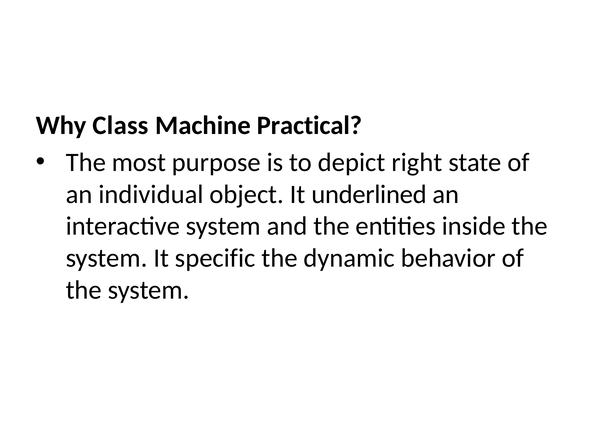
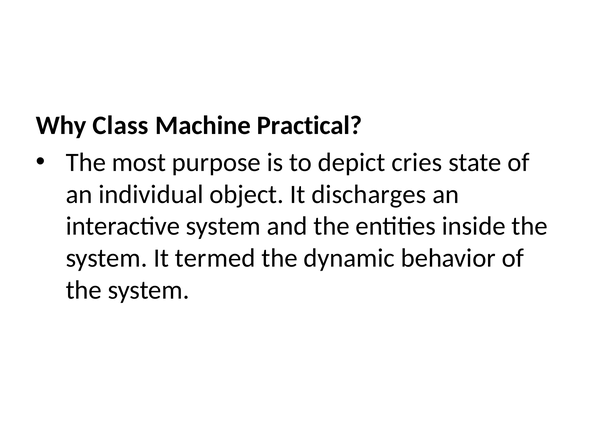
right: right -> cries
underlined: underlined -> discharges
specific: specific -> termed
